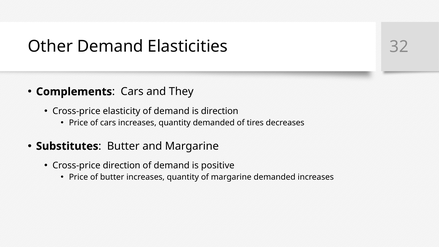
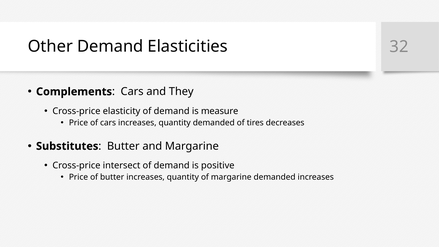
is direction: direction -> measure
Cross-price direction: direction -> intersect
